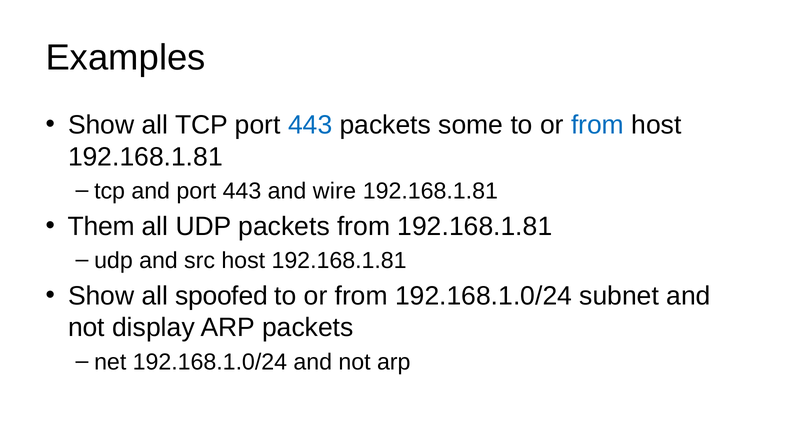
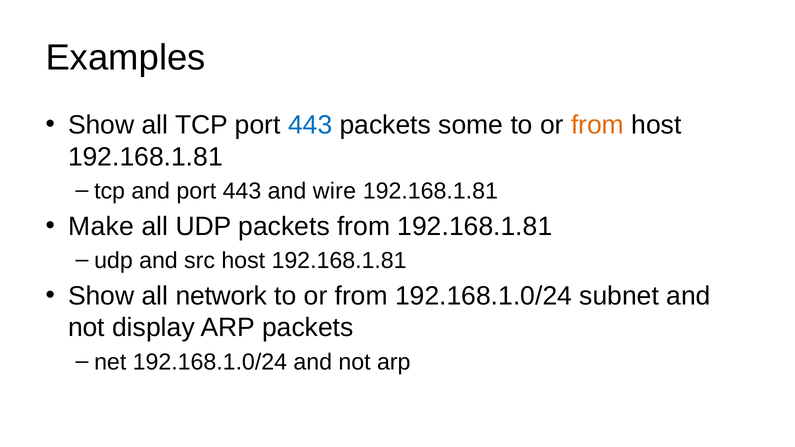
from at (597, 125) colour: blue -> orange
Them: Them -> Make
spoofed: spoofed -> network
